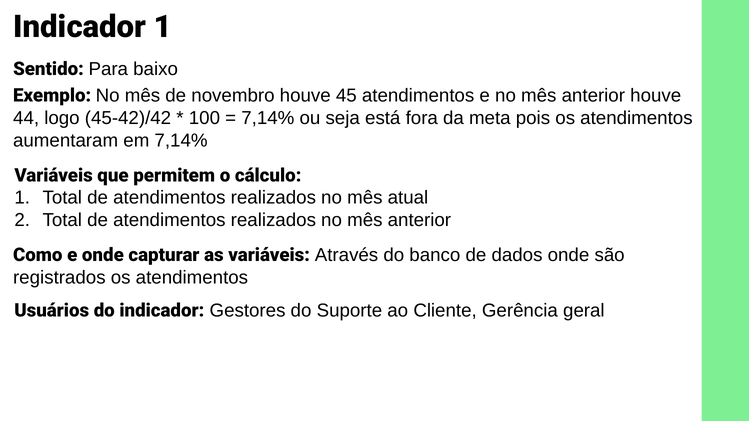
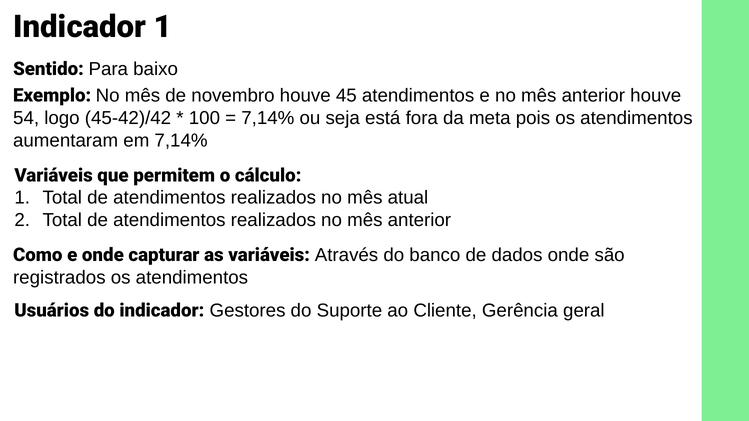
44: 44 -> 54
